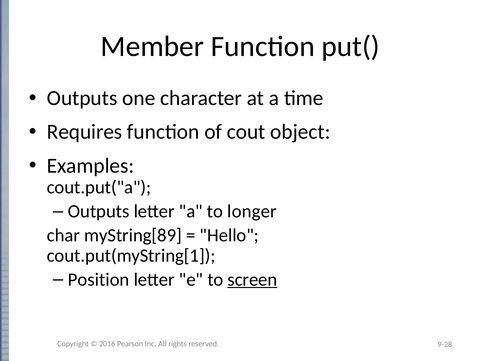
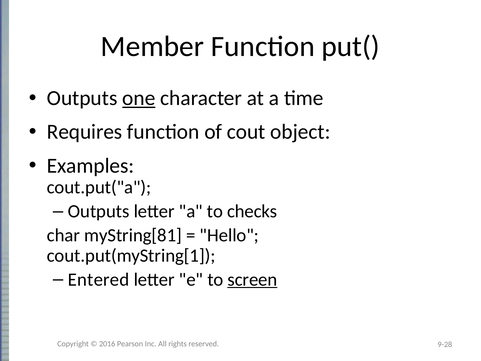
one underline: none -> present
longer: longer -> checks
myString[89: myString[89 -> myString[81
Position: Position -> Entered
